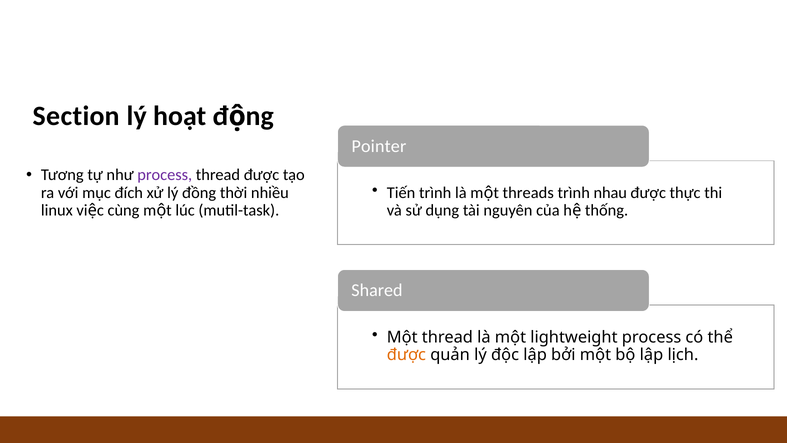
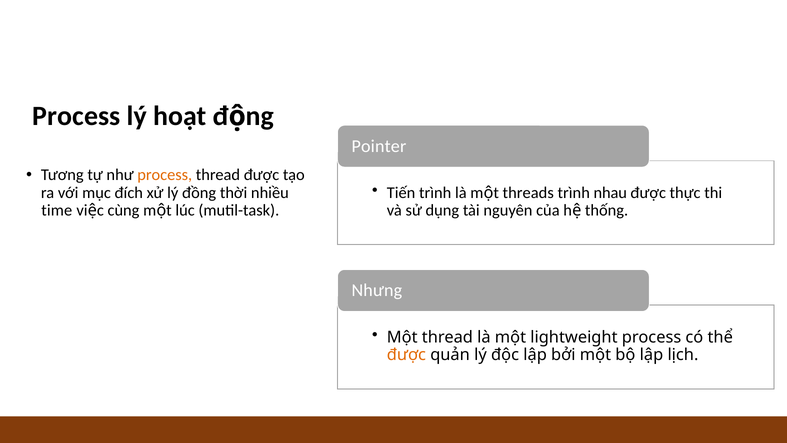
Section at (76, 116): Section -> Process
process at (165, 175) colour: purple -> orange
linux: linux -> time
Shared: Shared -> Nhưng
